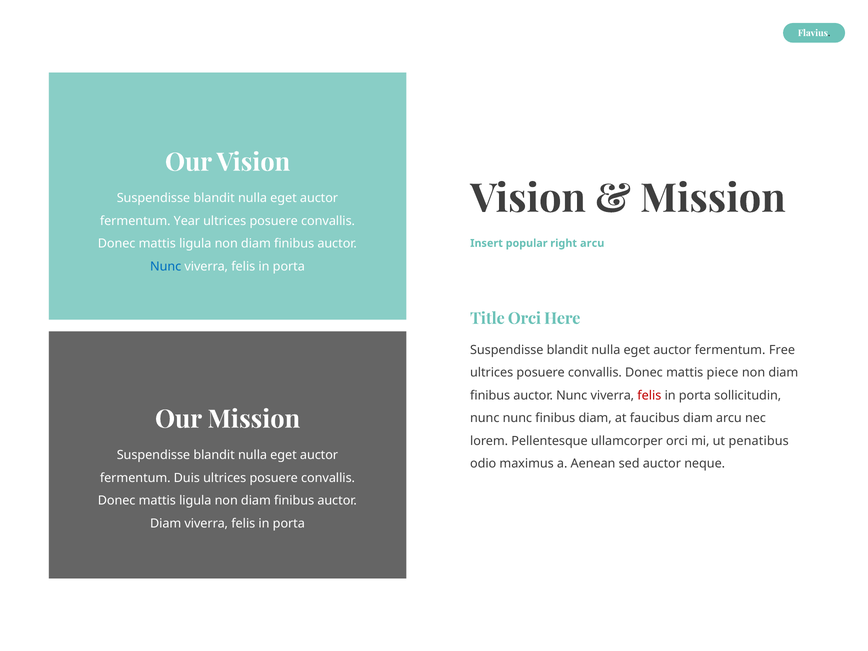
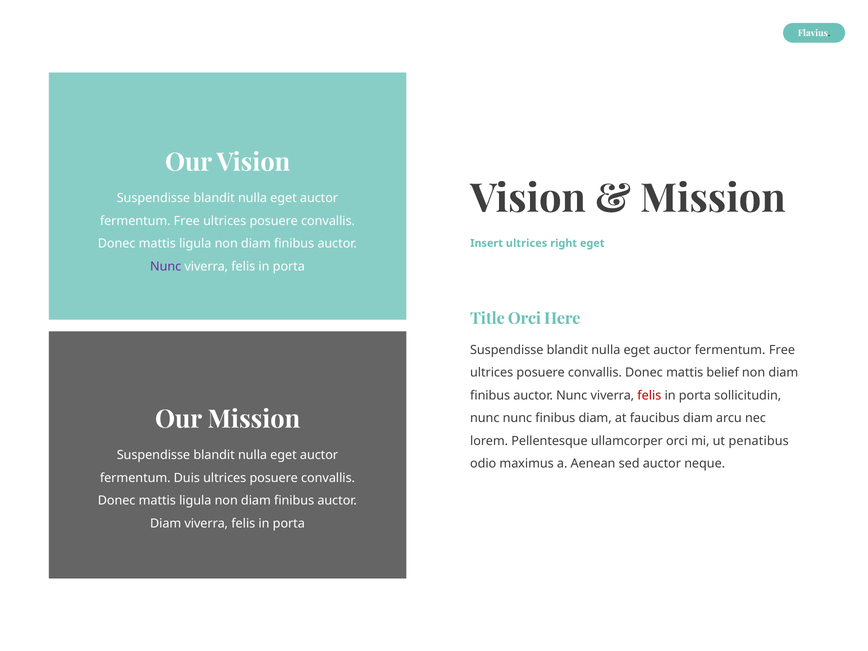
Year at (187, 221): Year -> Free
Insert popular: popular -> ultrices
right arcu: arcu -> eget
Nunc at (166, 267) colour: blue -> purple
piece: piece -> belief
